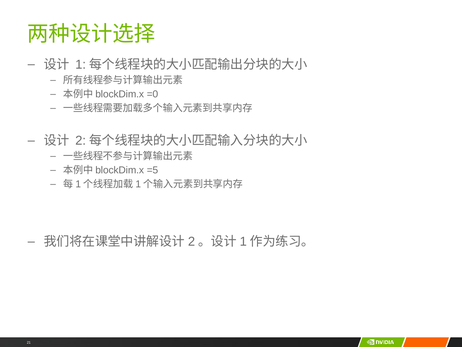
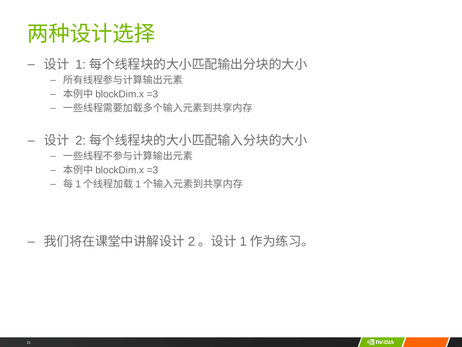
=0 at (152, 94): =0 -> =3
=5 at (152, 170): =5 -> =3
